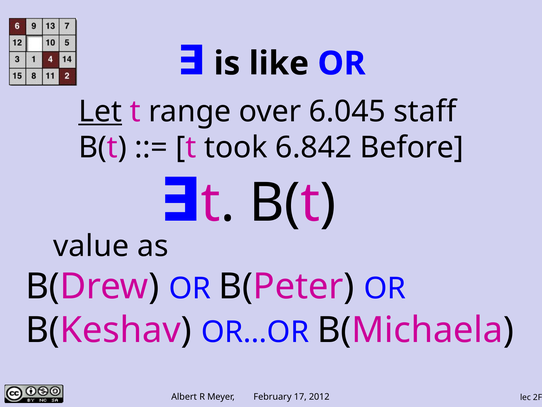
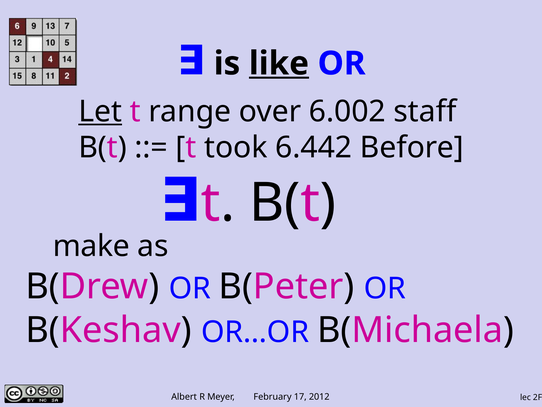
like underline: none -> present
6.045: 6.045 -> 6.002
6.842: 6.842 -> 6.442
value: value -> make
